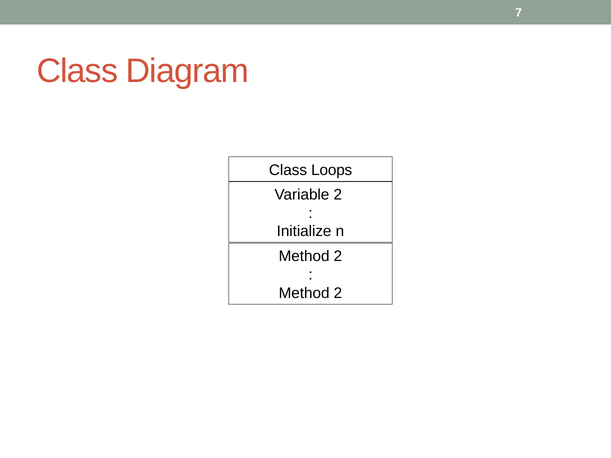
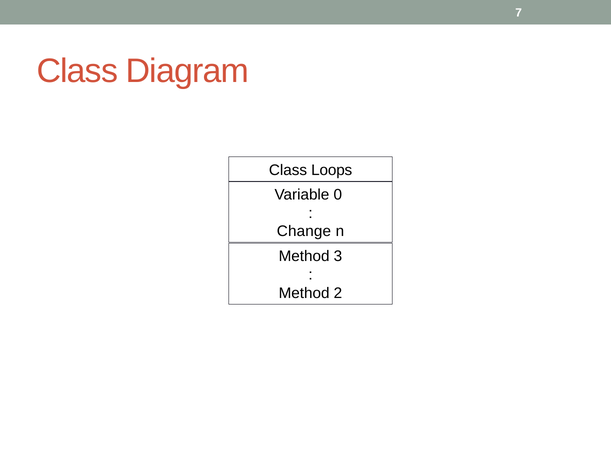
Variable 2: 2 -> 0
Initialize: Initialize -> Change
2 at (338, 257): 2 -> 3
